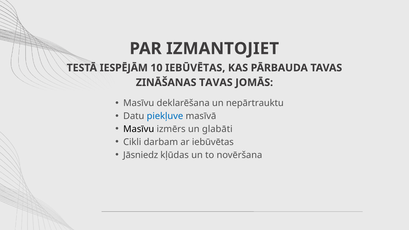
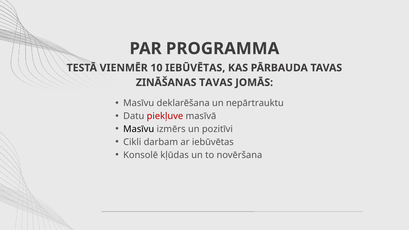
IZMANTOJIET: IZMANTOJIET -> PROGRAMMA
IESPĒJĀM: IESPĒJĀM -> VIENMĒR
piekļuve colour: blue -> red
glabāti: glabāti -> pozitīvi
Jāsniedz: Jāsniedz -> Konsolē
